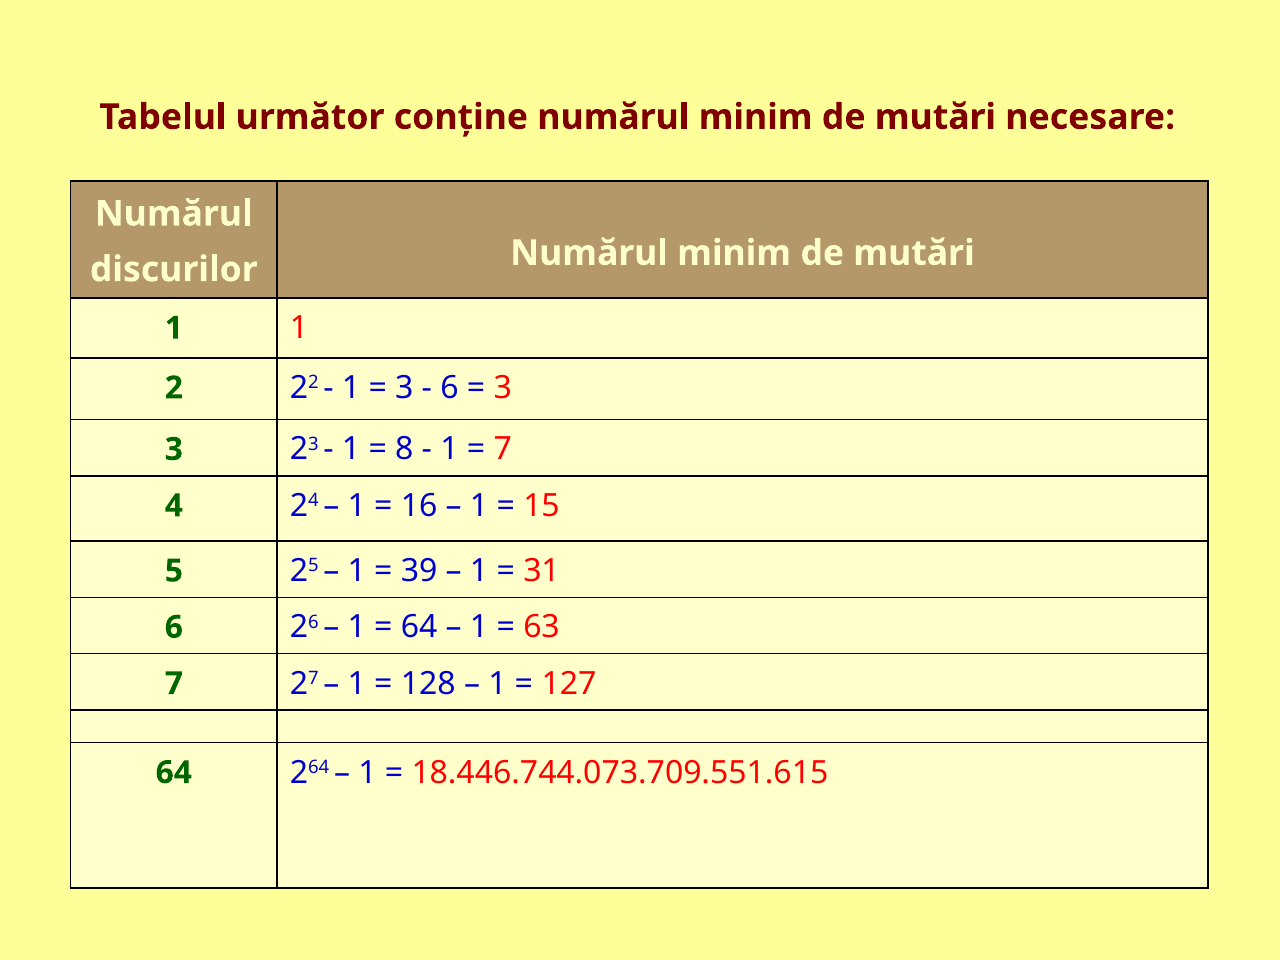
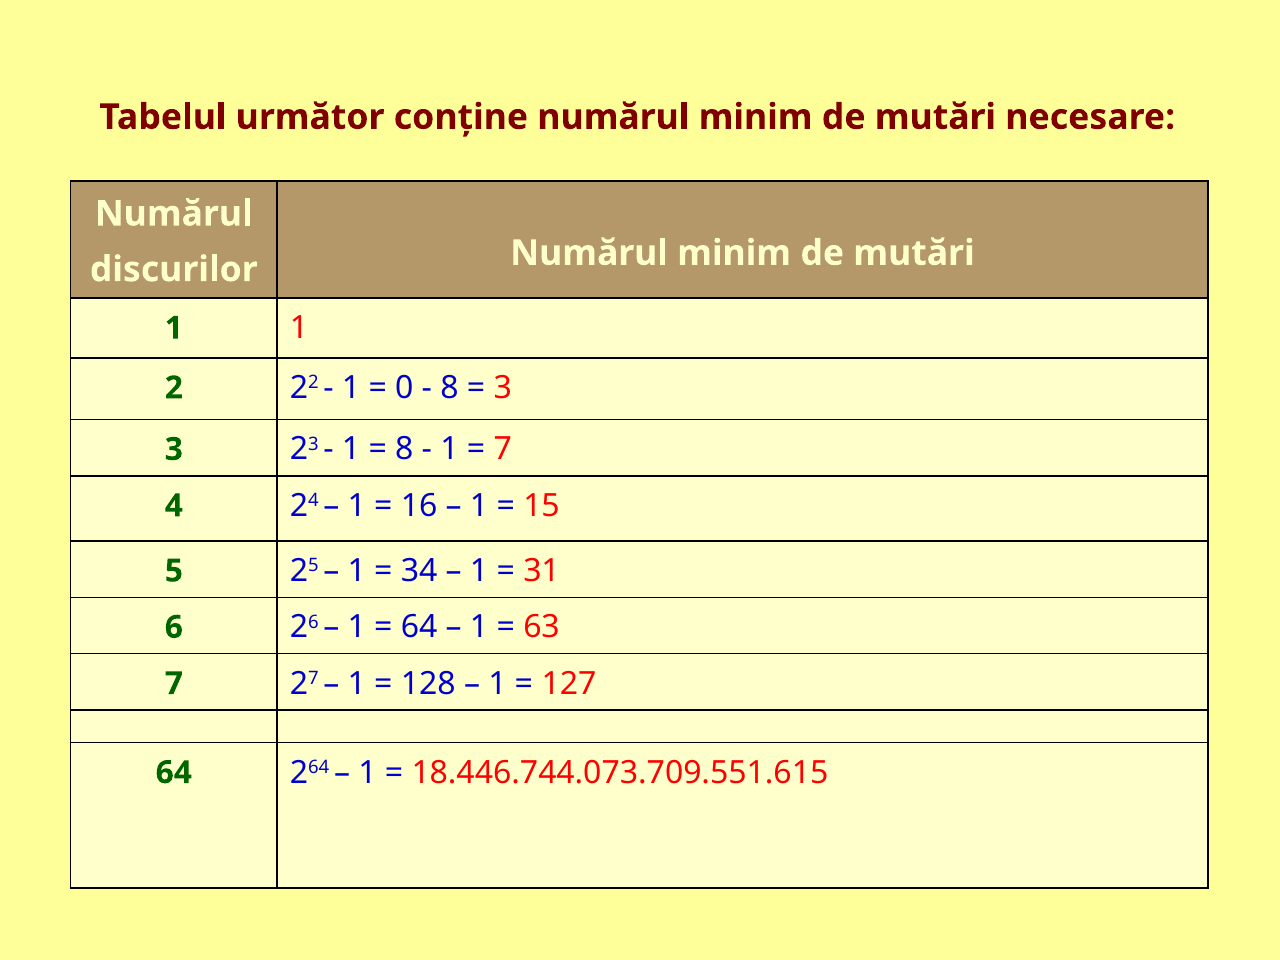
3 at (404, 388): 3 -> 0
6 at (450, 388): 6 -> 8
39: 39 -> 34
